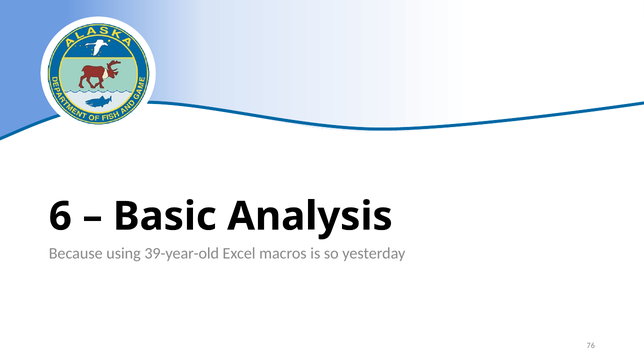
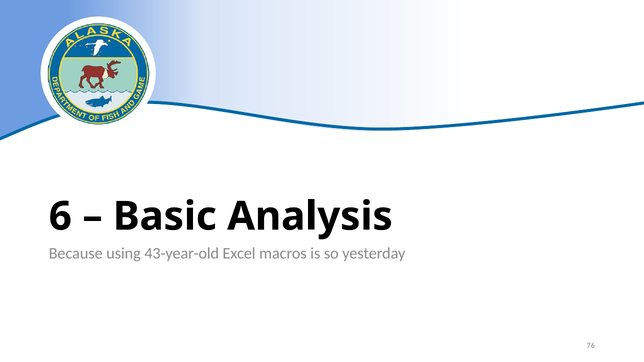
39-year-old: 39-year-old -> 43-year-old
